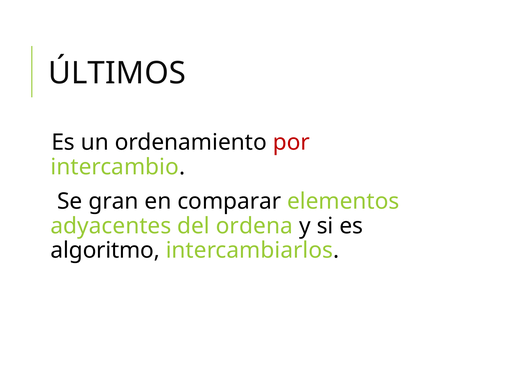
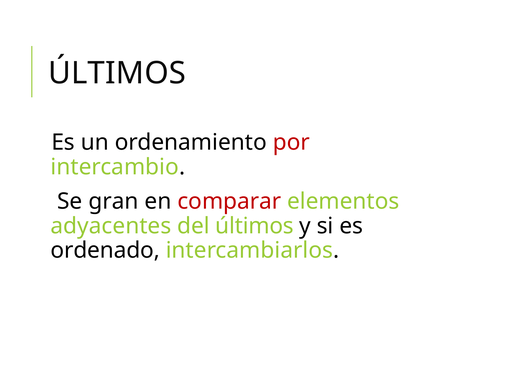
comparar colour: black -> red
del ordena: ordena -> últimos
algoritmo: algoritmo -> ordenado
